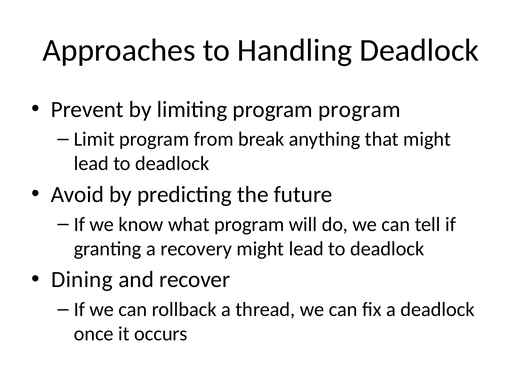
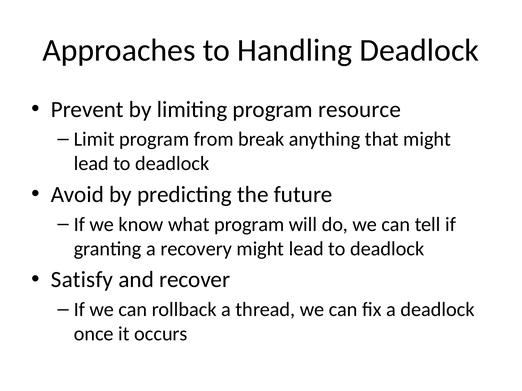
program program: program -> resource
Dining: Dining -> Satisfy
